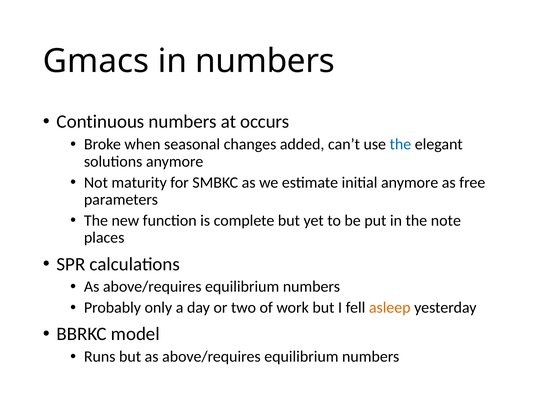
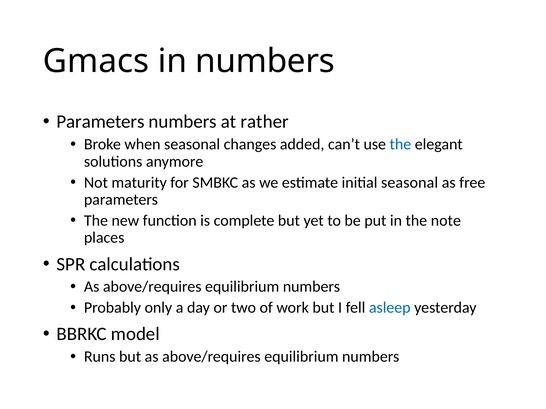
Continuous at (101, 122): Continuous -> Parameters
occurs: occurs -> rather
initial anymore: anymore -> seasonal
asleep colour: orange -> blue
